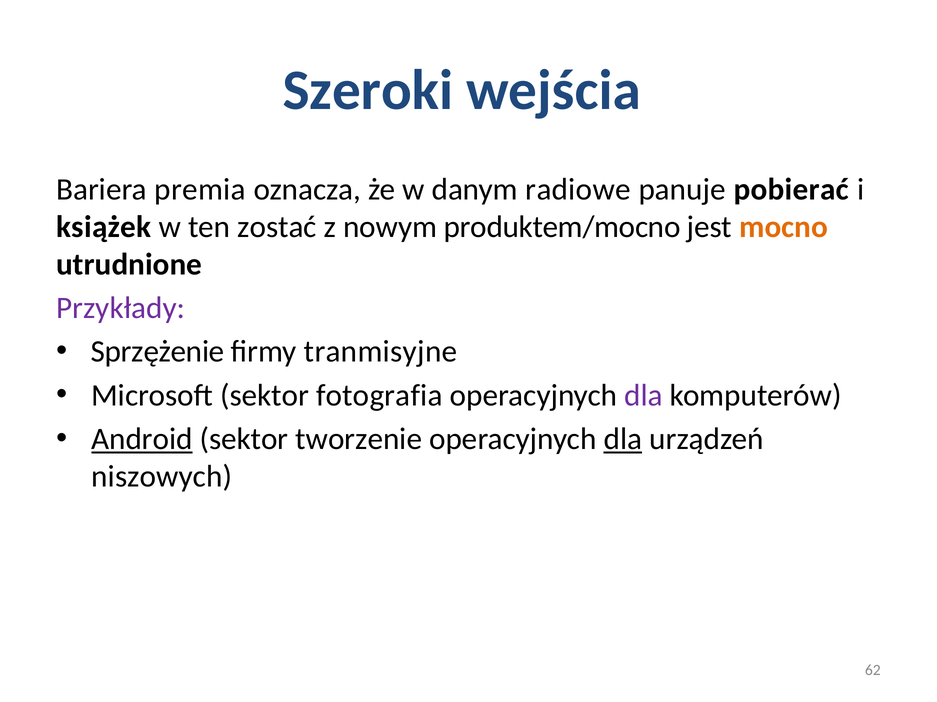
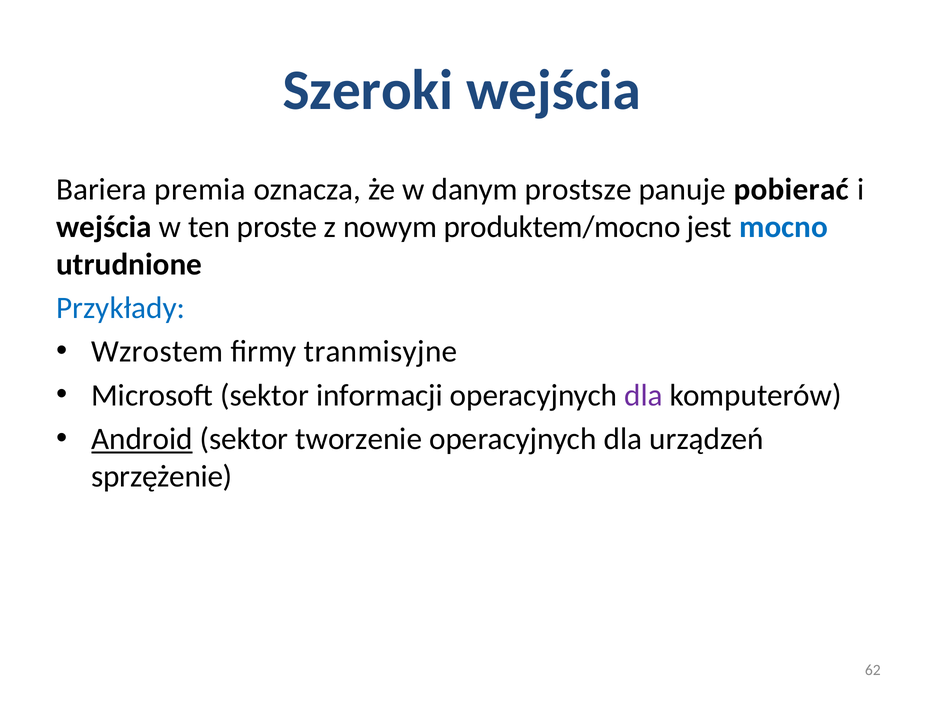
radiowe: radiowe -> prostsze
książek at (104, 227): książek -> wejścia
zostać: zostać -> proste
mocno colour: orange -> blue
Przykłady colour: purple -> blue
Sprzężenie: Sprzężenie -> Wzrostem
fotografia: fotografia -> informacji
dla at (623, 439) underline: present -> none
niszowych: niszowych -> sprzężenie
